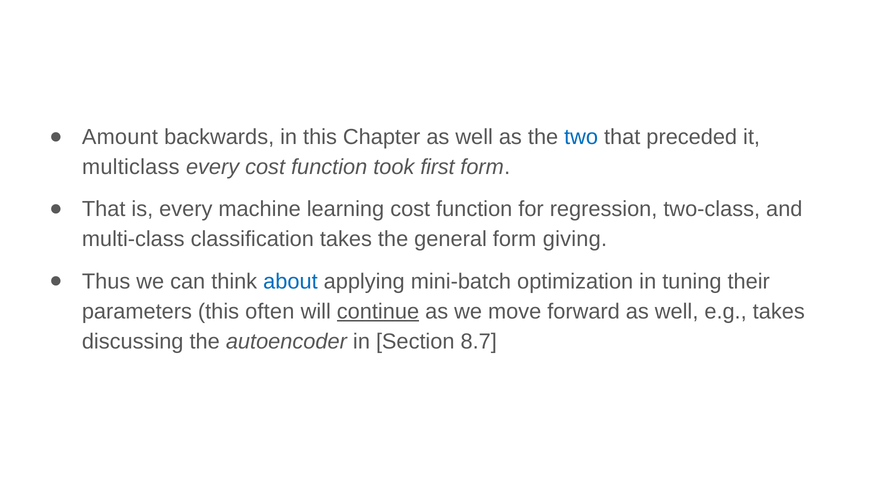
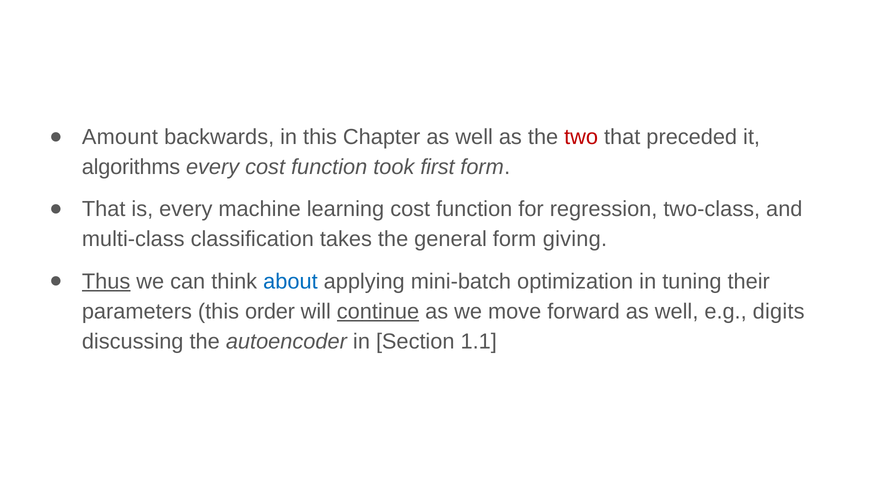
two colour: blue -> red
multiclass: multiclass -> algorithms
Thus underline: none -> present
often: often -> order
e.g takes: takes -> digits
8.7: 8.7 -> 1.1
